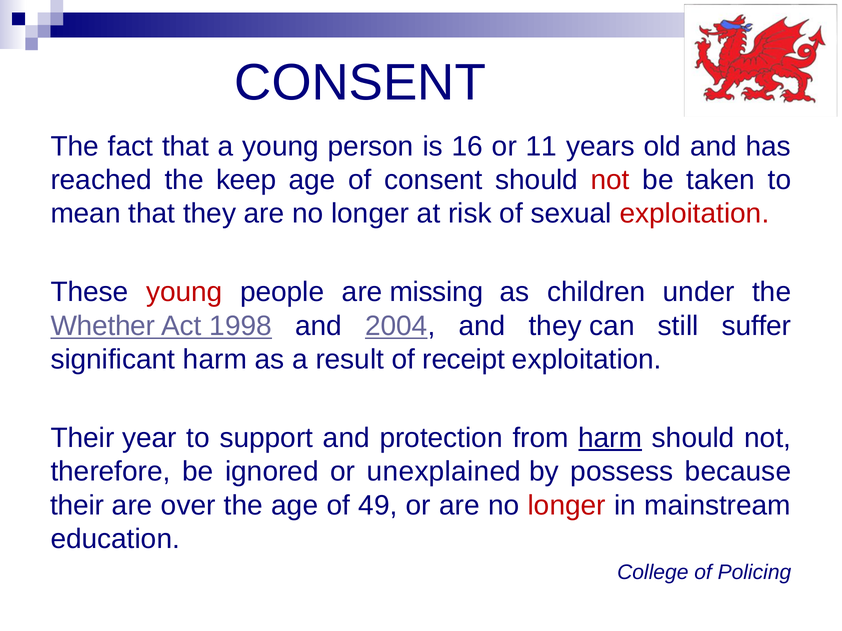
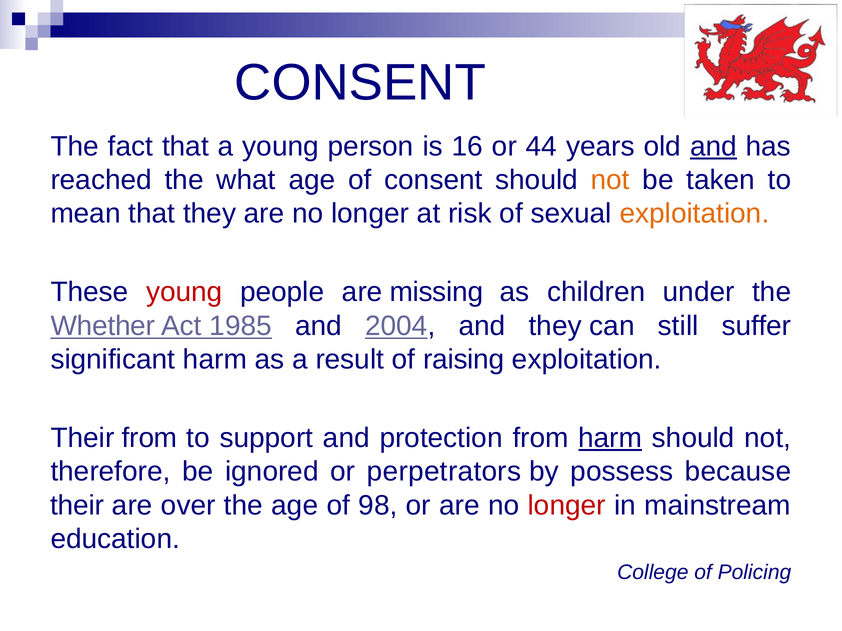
11: 11 -> 44
and at (713, 146) underline: none -> present
keep: keep -> what
not at (610, 180) colour: red -> orange
exploitation at (694, 214) colour: red -> orange
1998: 1998 -> 1985
receipt: receipt -> raising
Their year: year -> from
unexplained: unexplained -> perpetrators
49: 49 -> 98
